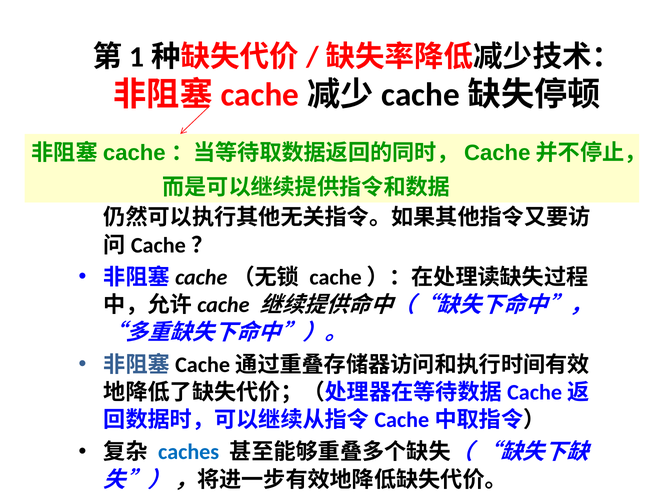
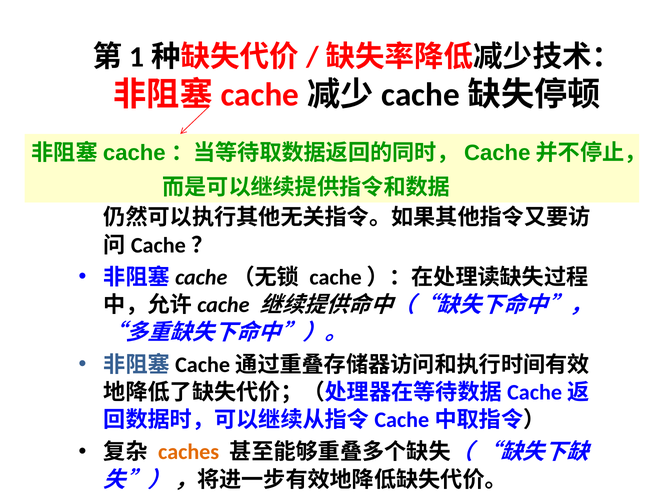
caches colour: blue -> orange
